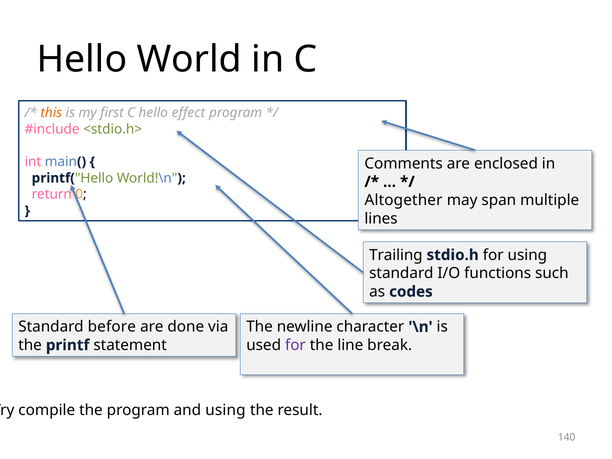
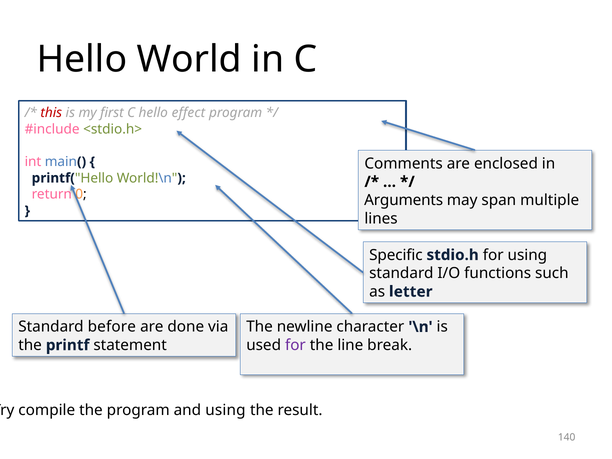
this colour: orange -> red
Altogether: Altogether -> Arguments
Trailing: Trailing -> Specific
codes: codes -> letter
